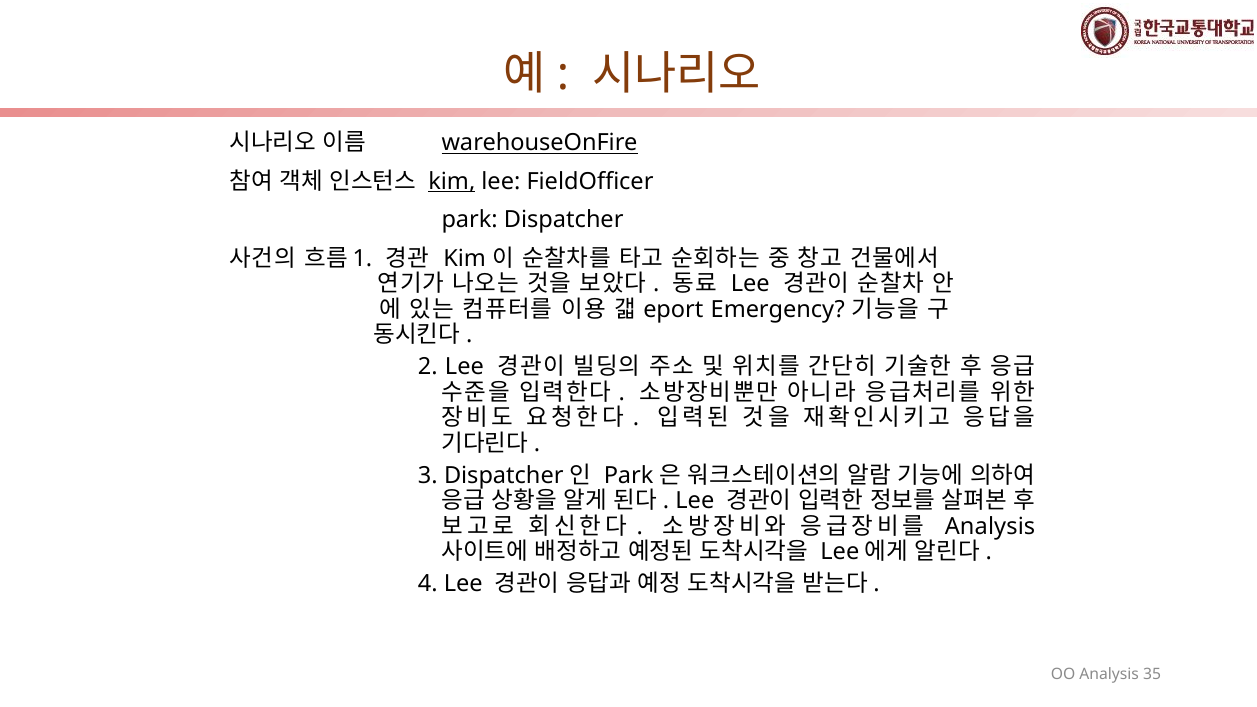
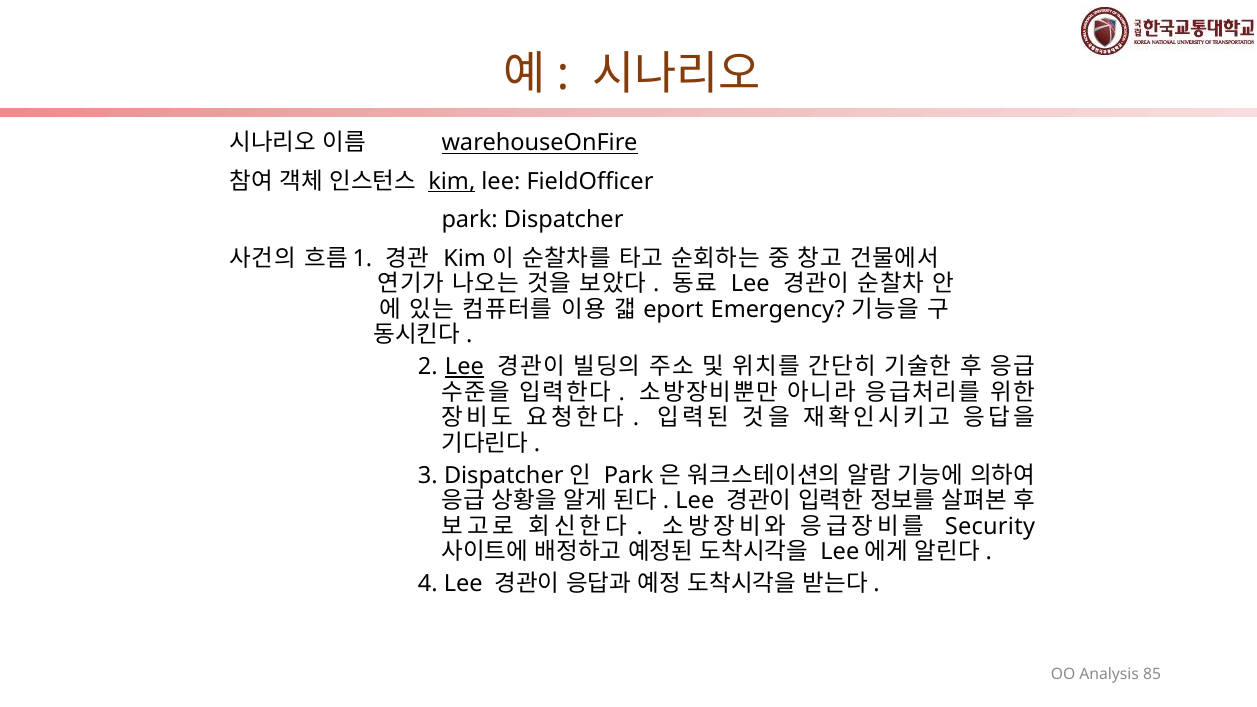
Lee at (464, 367) underline: none -> present
Analysis at (990, 526): Analysis -> Security
35: 35 -> 85
